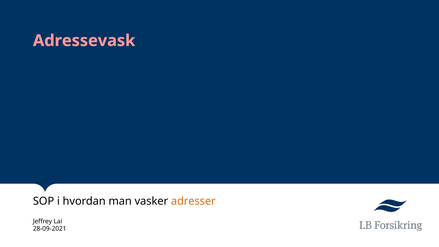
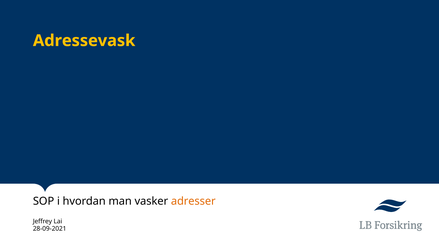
Adressevask colour: pink -> yellow
